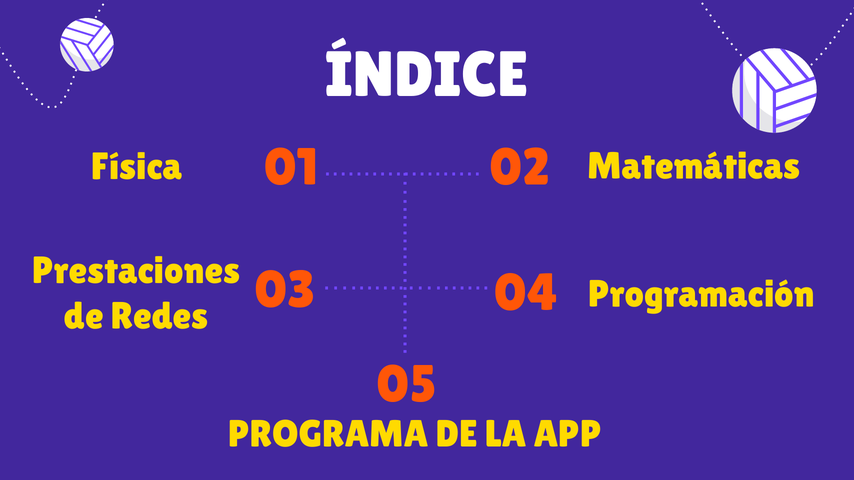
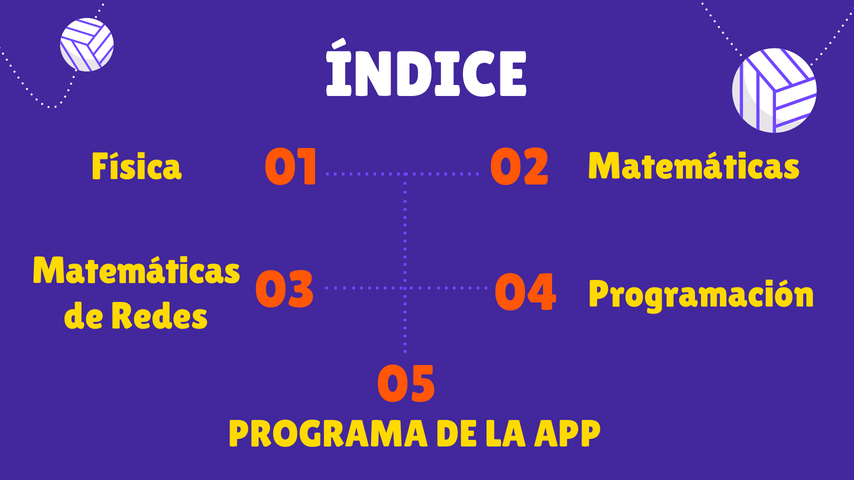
Prestaciones at (136, 271): Prestaciones -> Matemáticas
